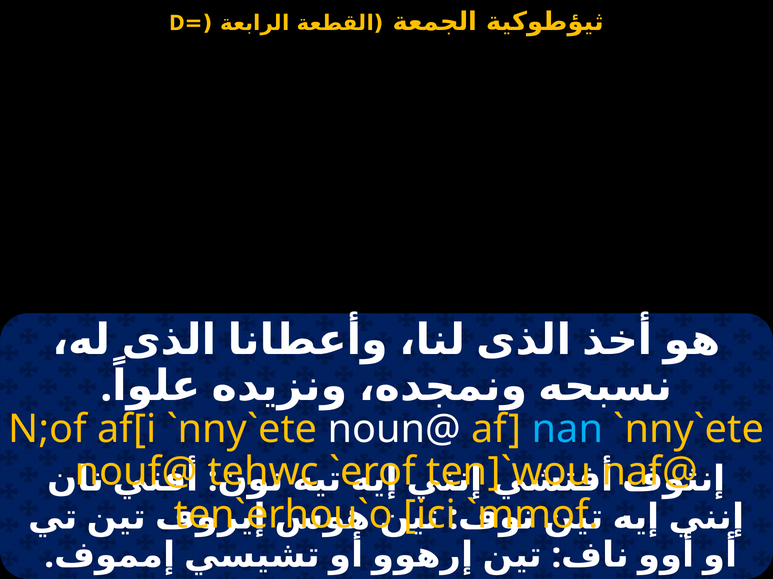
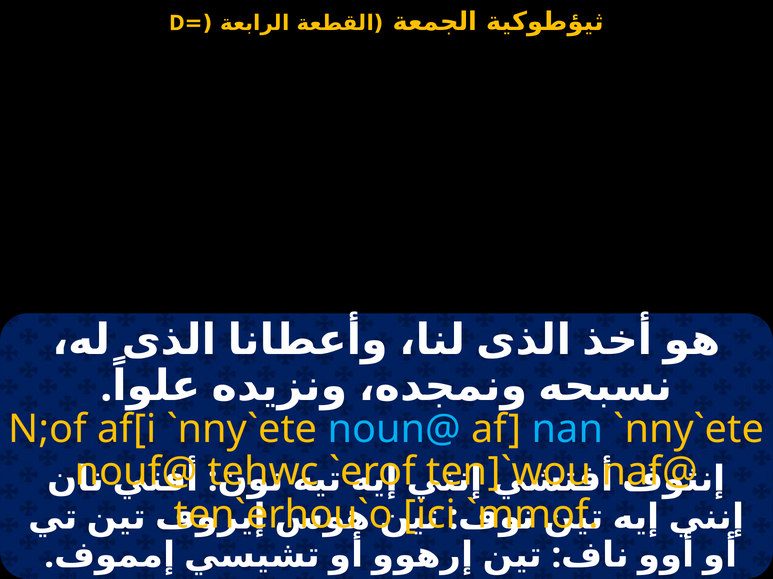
noun@ colour: white -> light blue
